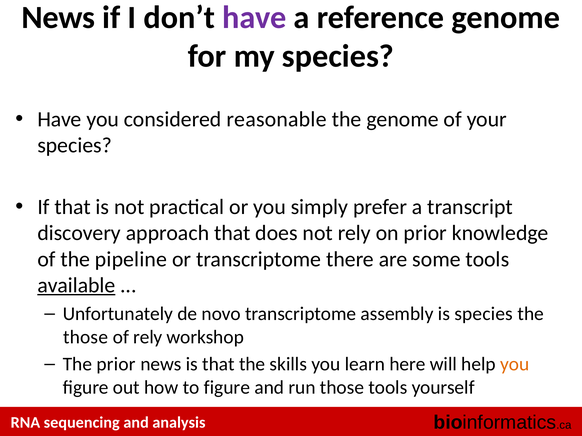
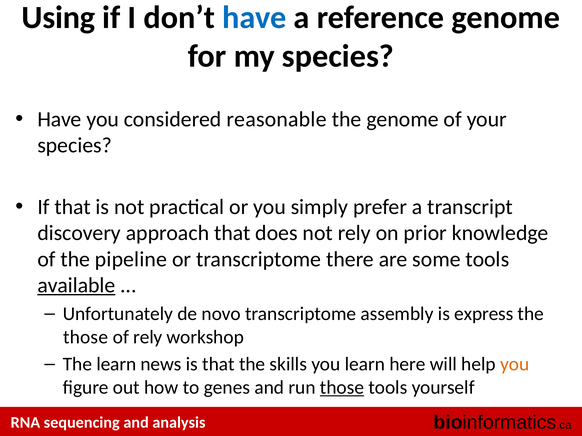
News at (58, 18): News -> Using
have at (254, 18) colour: purple -> blue
is species: species -> express
The prior: prior -> learn
to figure: figure -> genes
those at (342, 388) underline: none -> present
